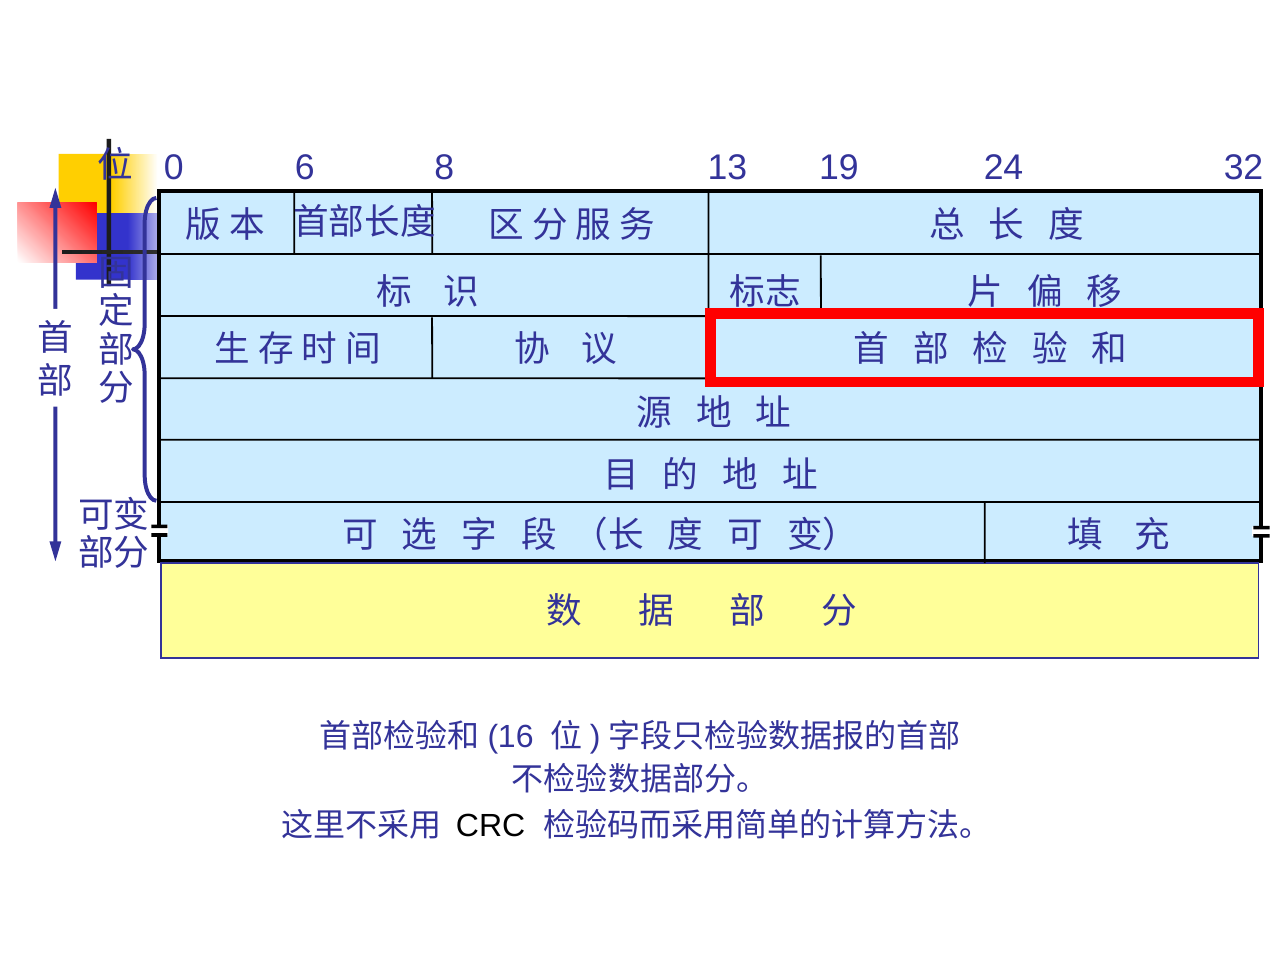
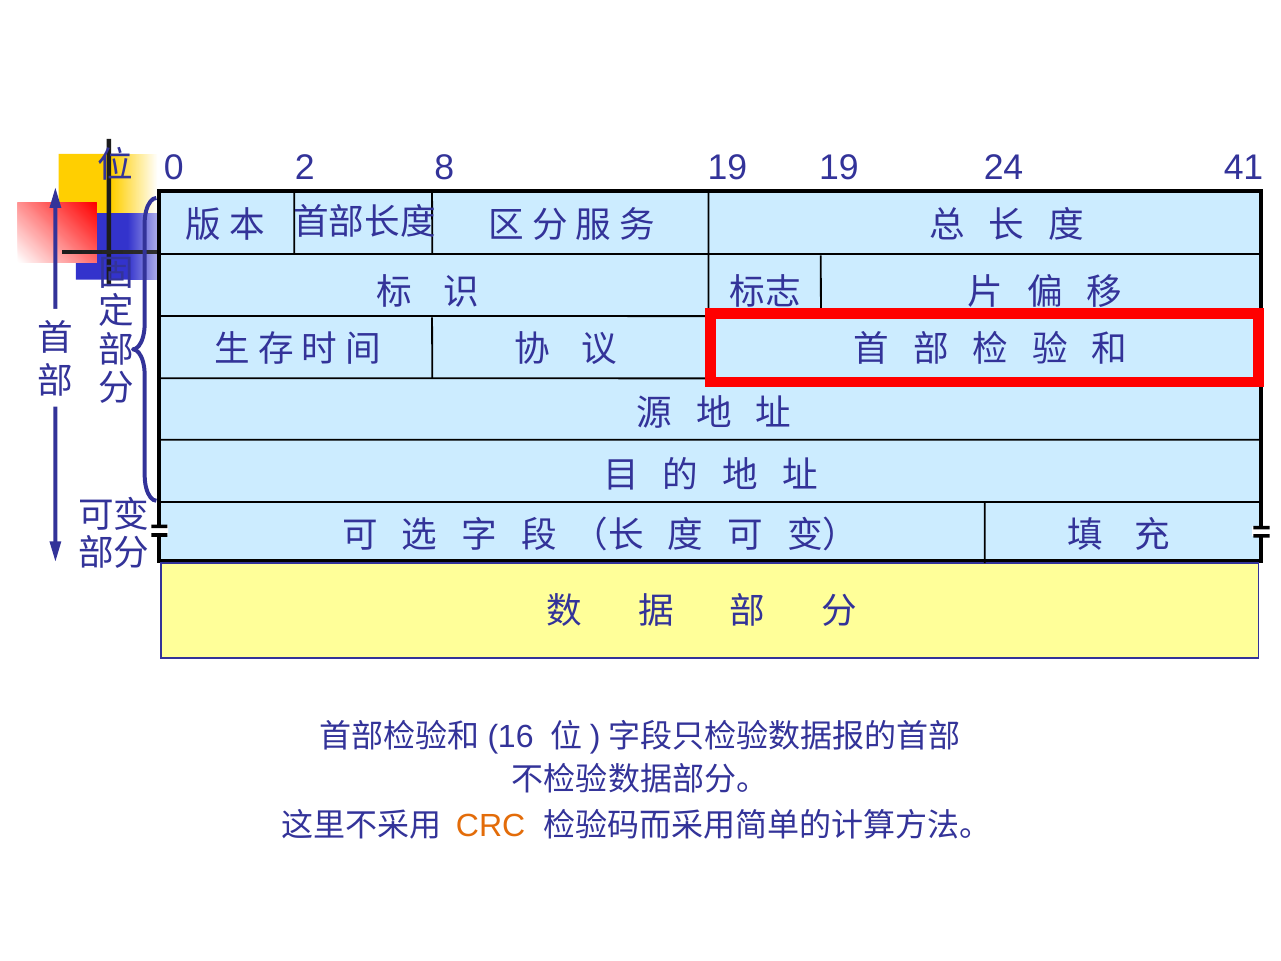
6: 6 -> 2
8 13: 13 -> 19
32: 32 -> 41
CRC colour: black -> orange
